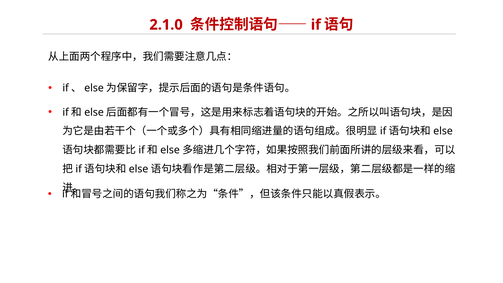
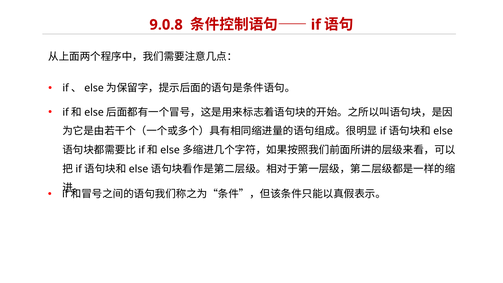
2.1.0: 2.1.0 -> 9.0.8
